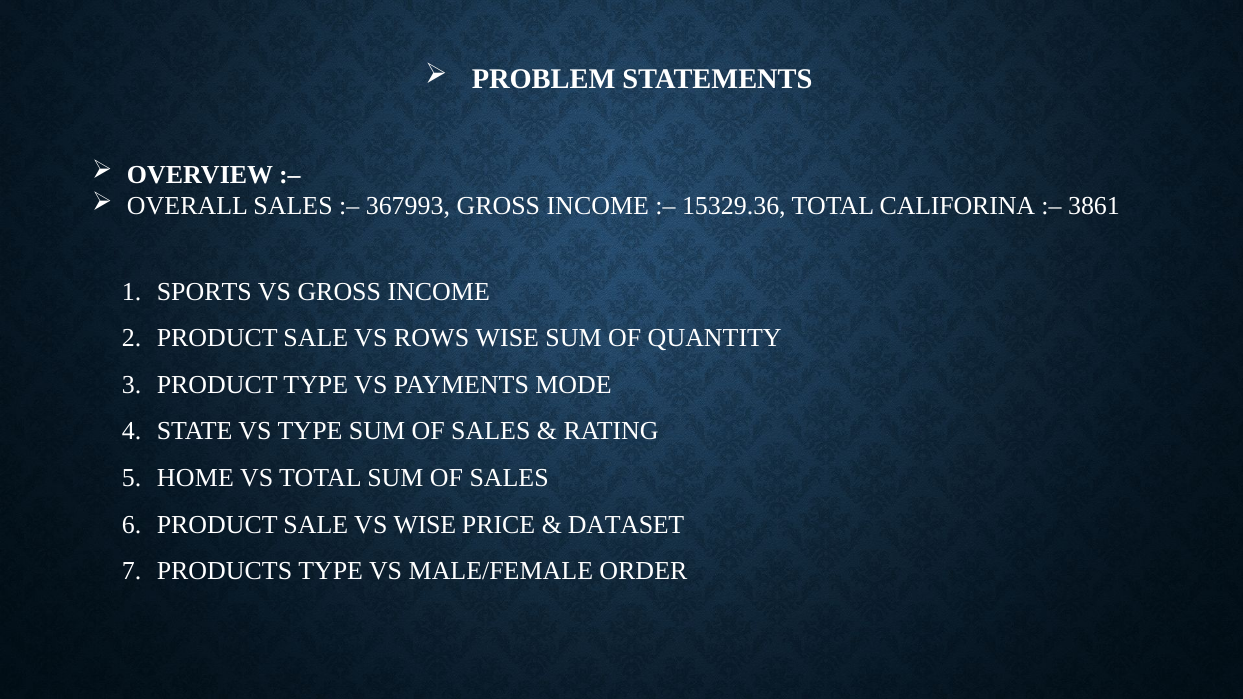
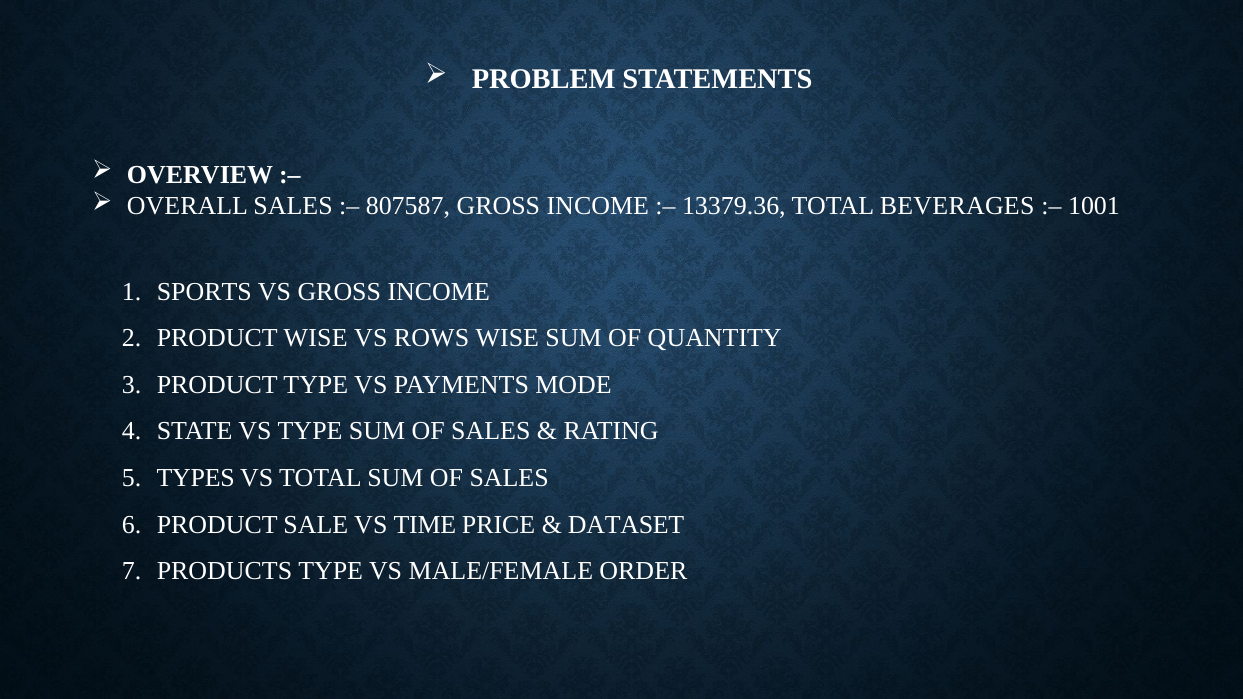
367993: 367993 -> 807587
15329.36: 15329.36 -> 13379.36
CALIFORINA: CALIFORINA -> BEVERAGES
3861: 3861 -> 1001
SALE at (316, 338): SALE -> WISE
HOME: HOME -> TYPES
VS WISE: WISE -> TIME
